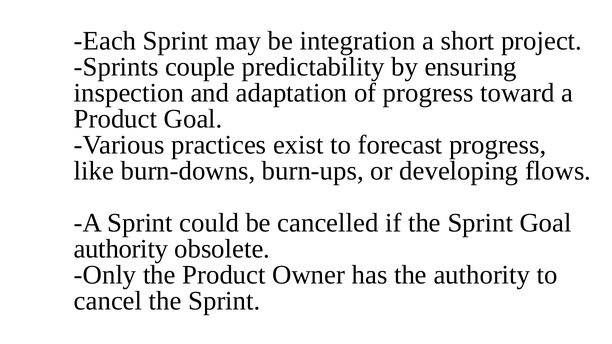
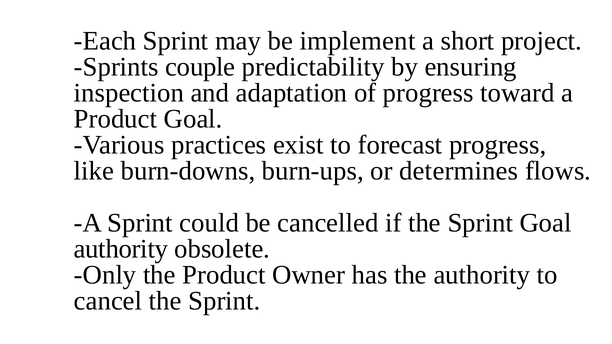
integration: integration -> implement
developing: developing -> determines
